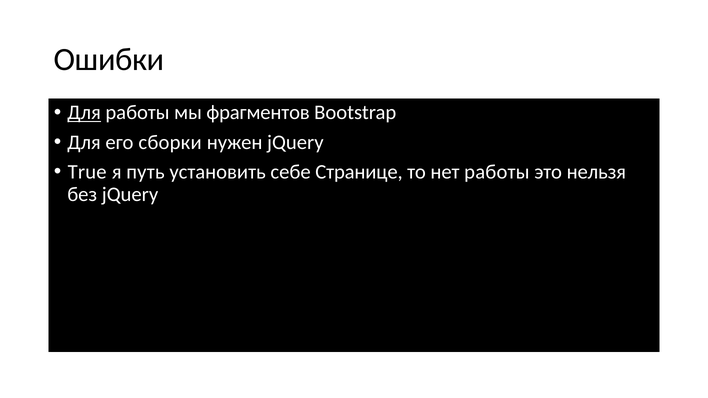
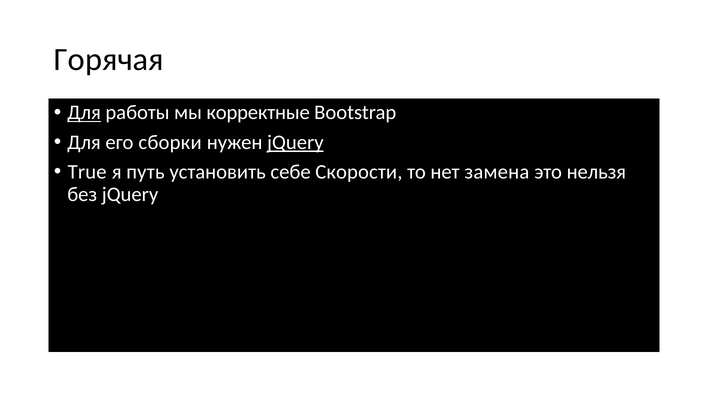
Ошибки: Ошибки -> Горячая
фрагментов: фрагментов -> корректные
jQuery at (295, 142) underline: none -> present
Странице: Странице -> Скорости
нет работы: работы -> замена
